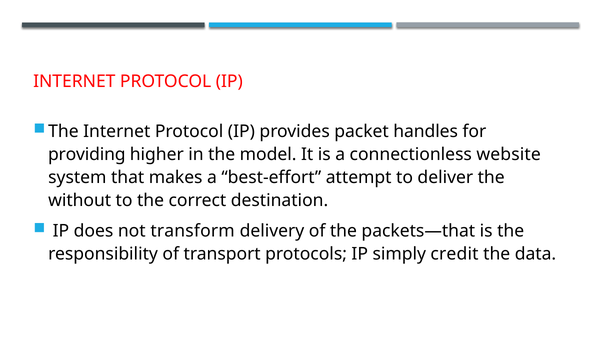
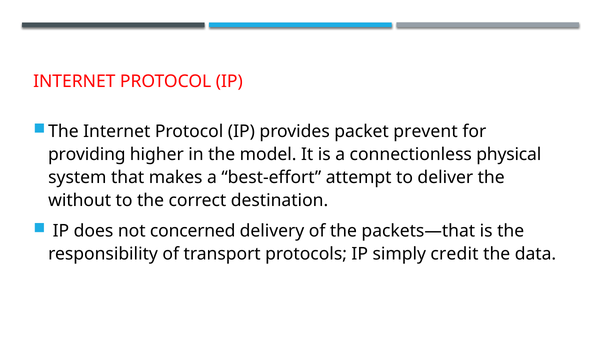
handles: handles -> prevent
website: website -> physical
transform: transform -> concerned
